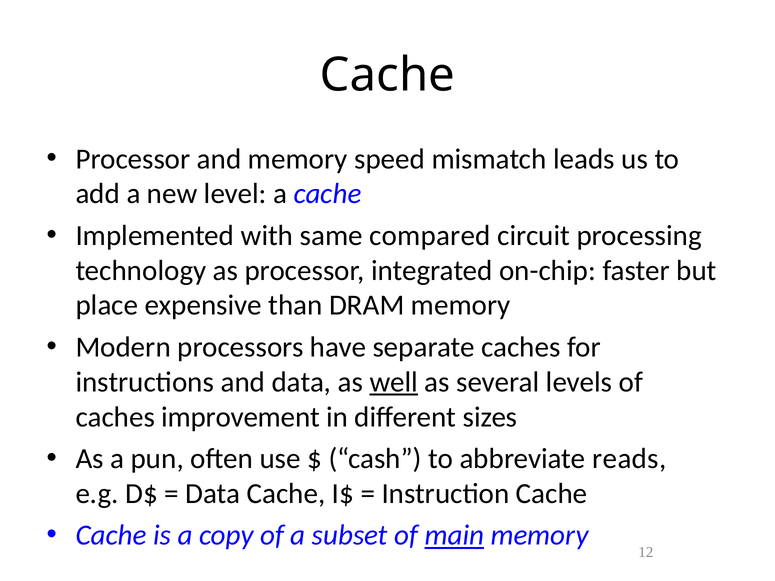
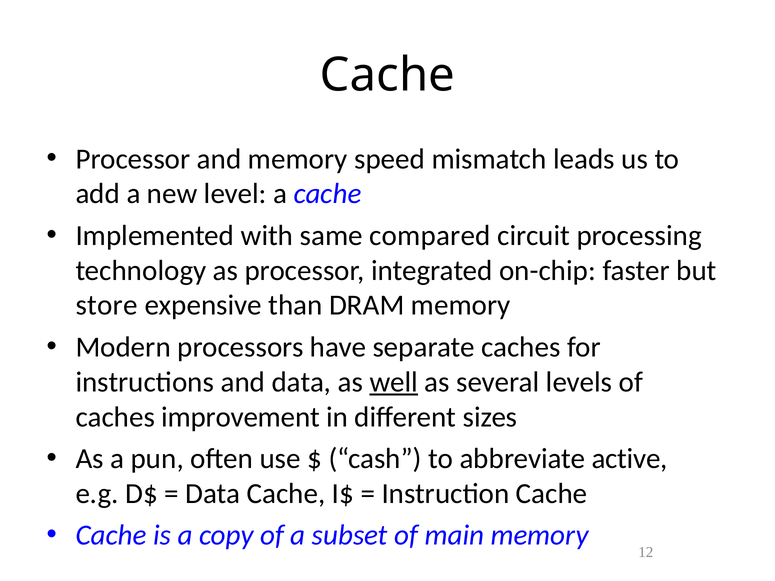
place: place -> store
reads: reads -> active
main underline: present -> none
